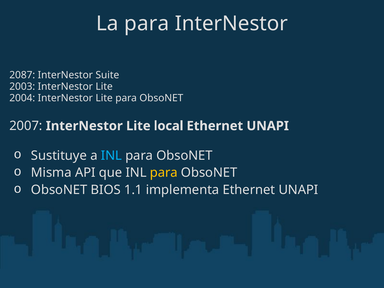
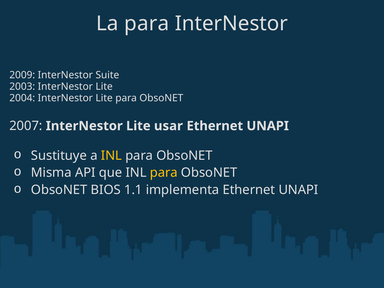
2087: 2087 -> 2009
local: local -> usar
INL at (111, 156) colour: light blue -> yellow
